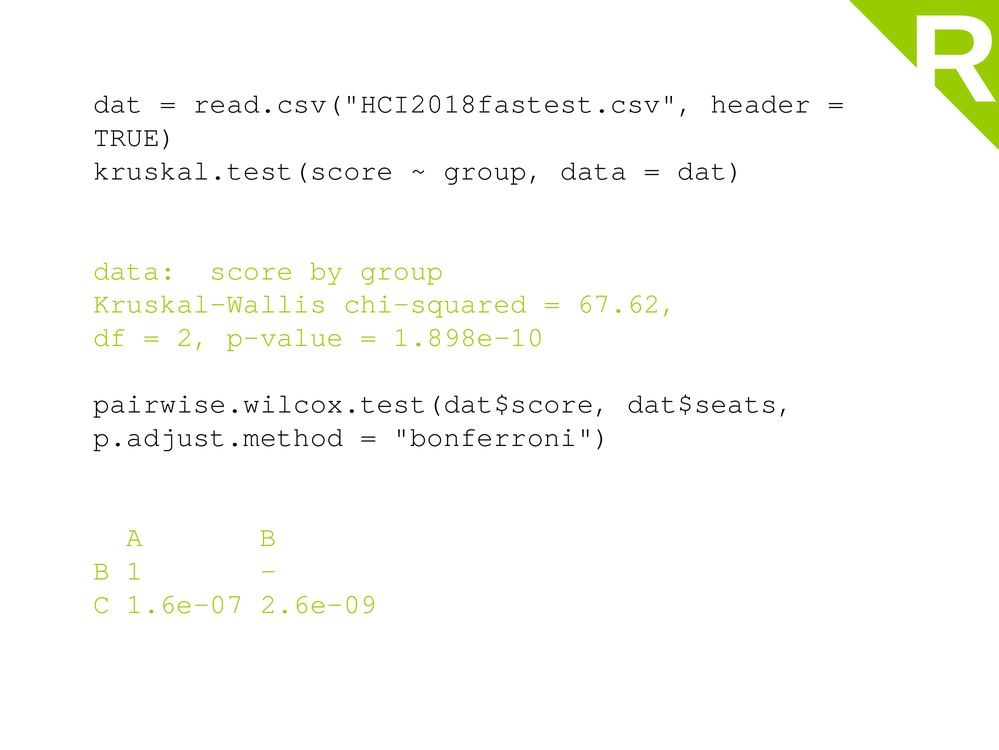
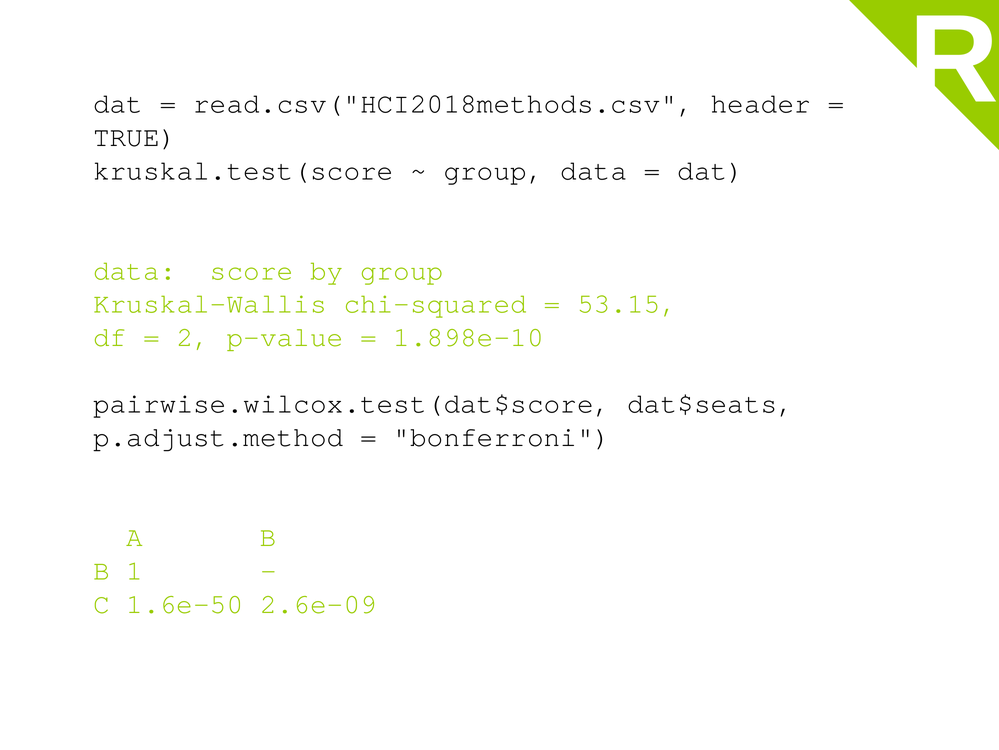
read.csv("HCI2018fastest.csv: read.csv("HCI2018fastest.csv -> read.csv("HCI2018methods.csv
67.62: 67.62 -> 53.15
1.6e-07: 1.6e-07 -> 1.6e-50
